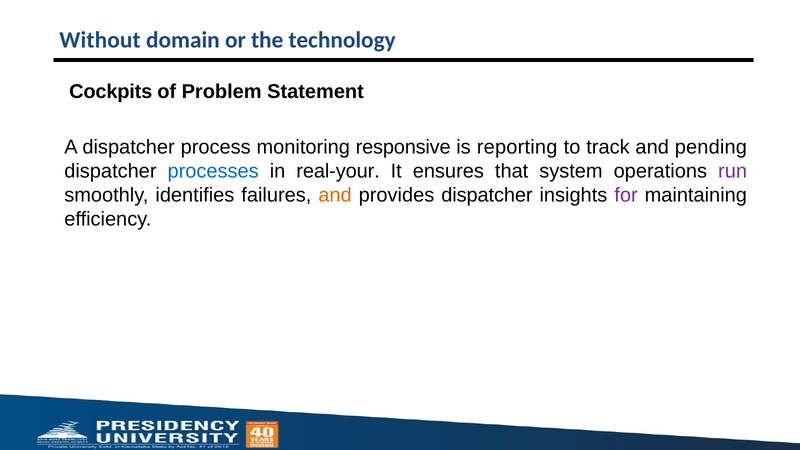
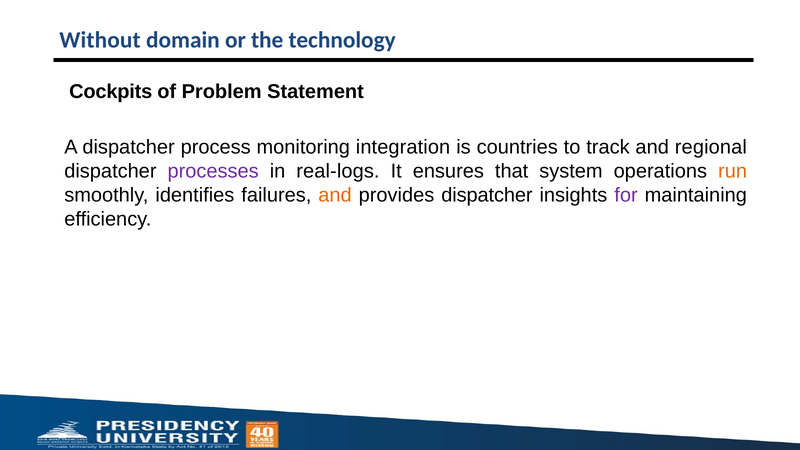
responsive: responsive -> integration
reporting: reporting -> countries
pending: pending -> regional
processes colour: blue -> purple
real-your: real-your -> real-logs
run colour: purple -> orange
